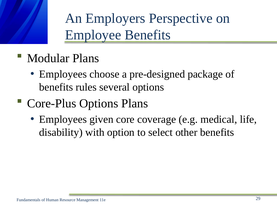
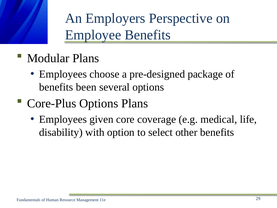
rules: rules -> been
